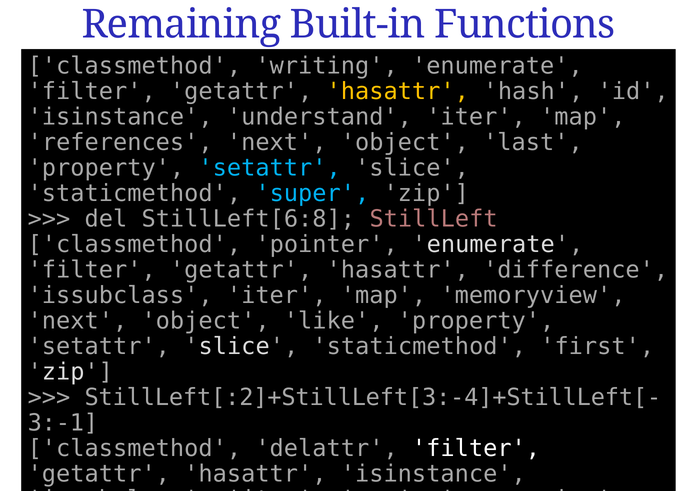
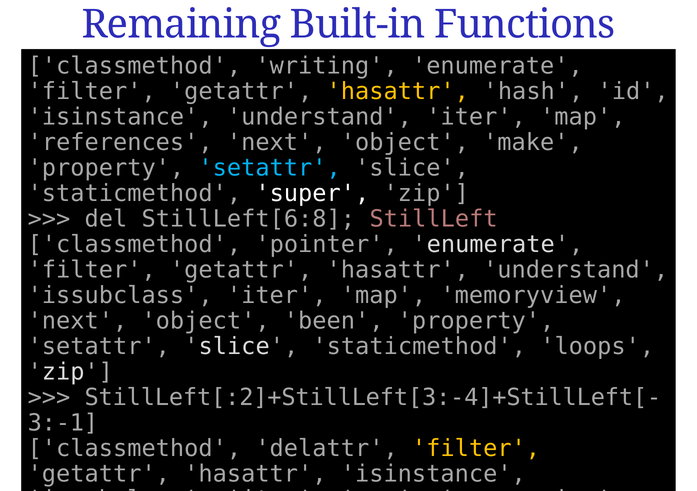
last: last -> make
super colour: light blue -> white
hasattr difference: difference -> understand
like: like -> been
first: first -> loops
filter at (476, 448) colour: white -> yellow
